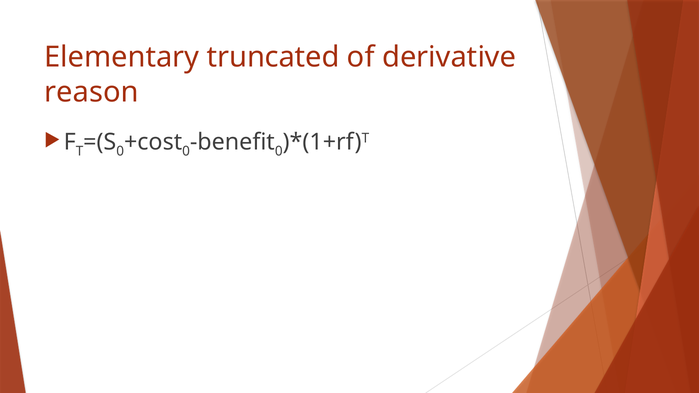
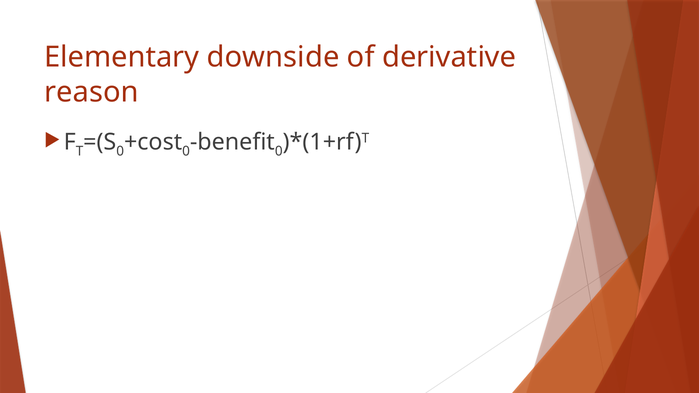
truncated: truncated -> downside
